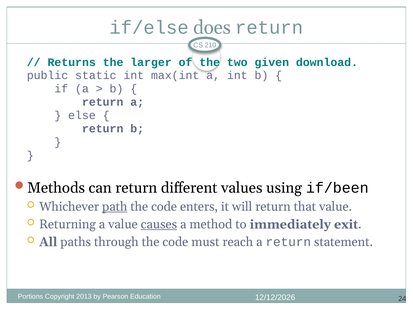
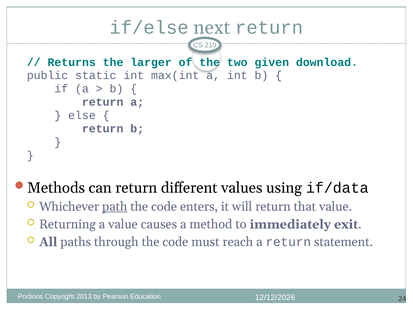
does: does -> next
if/been: if/been -> if/data
causes underline: present -> none
